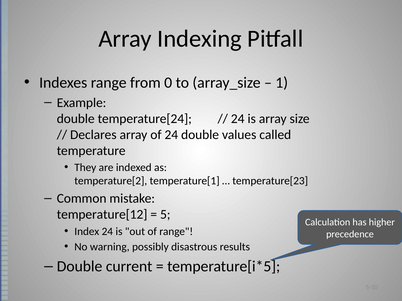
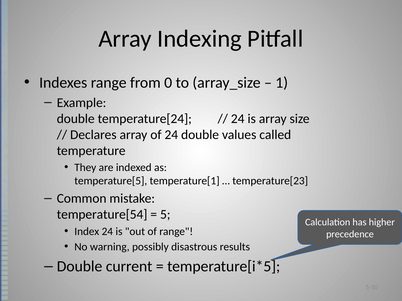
temperature[2: temperature[2 -> temperature[5
temperature[12: temperature[12 -> temperature[54
